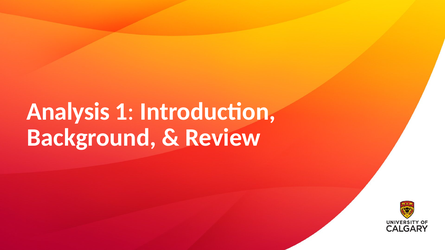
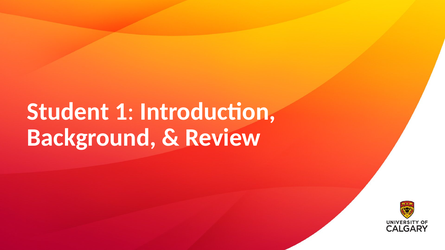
Analysis: Analysis -> Student
